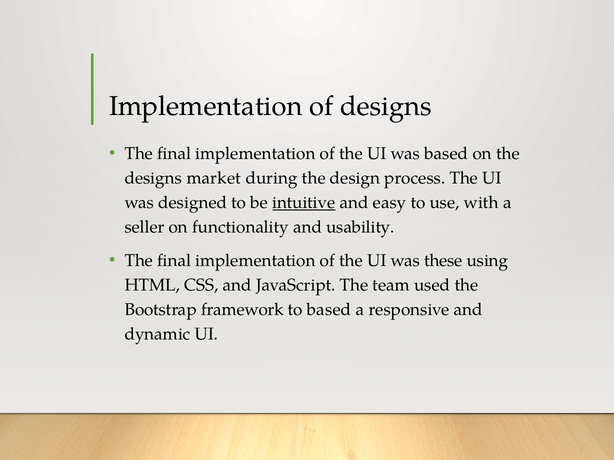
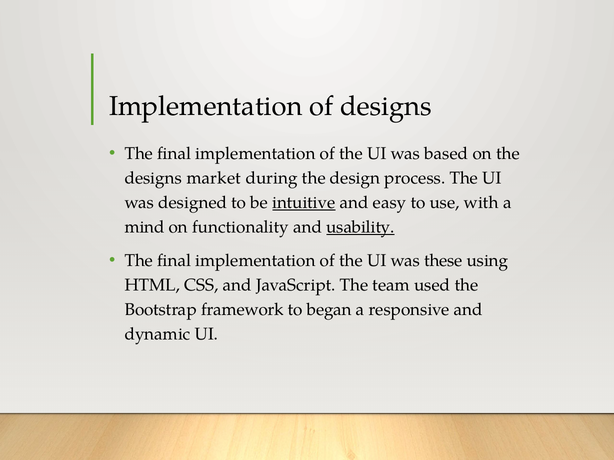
seller: seller -> mind
usability underline: none -> present
to based: based -> began
